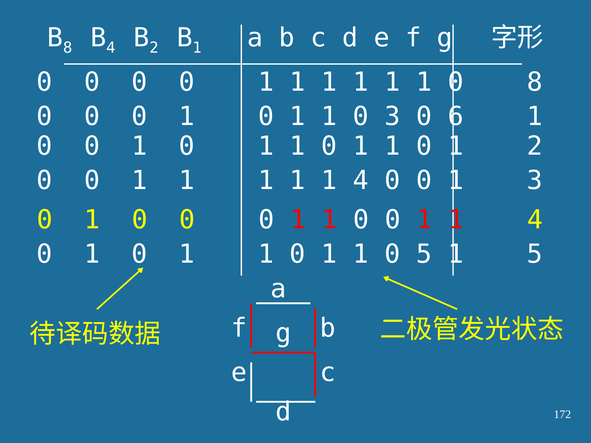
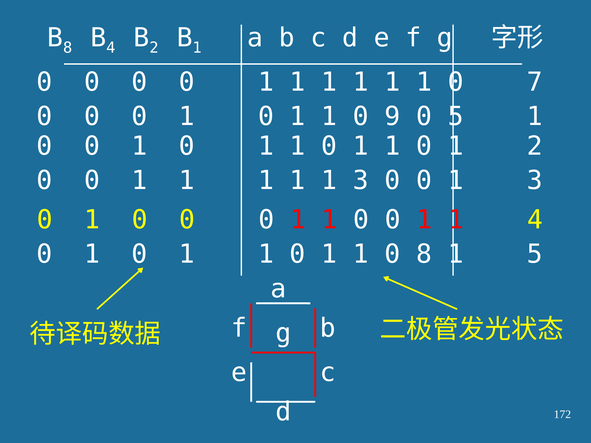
0 8: 8 -> 7
0 3: 3 -> 9
0 6: 6 -> 5
1 1 1 4: 4 -> 3
0 5: 5 -> 8
